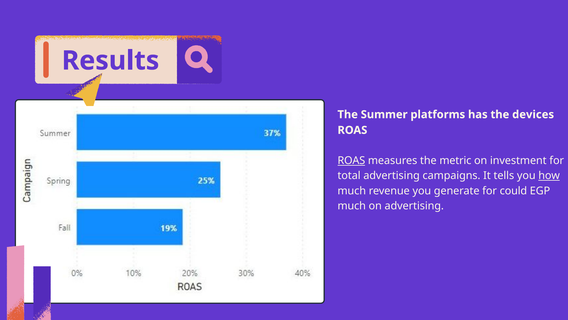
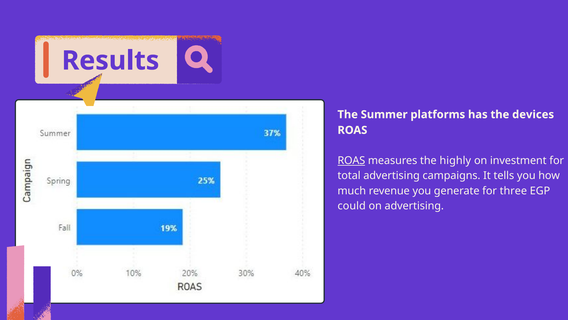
metric: metric -> highly
how underline: present -> none
could: could -> three
much at (352, 206): much -> could
